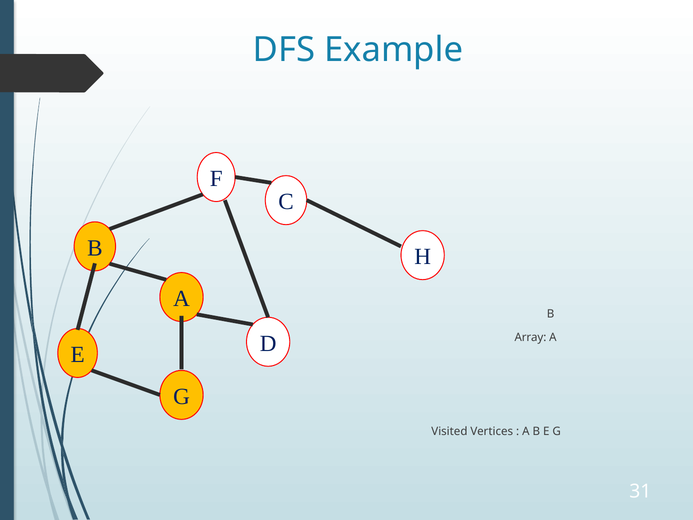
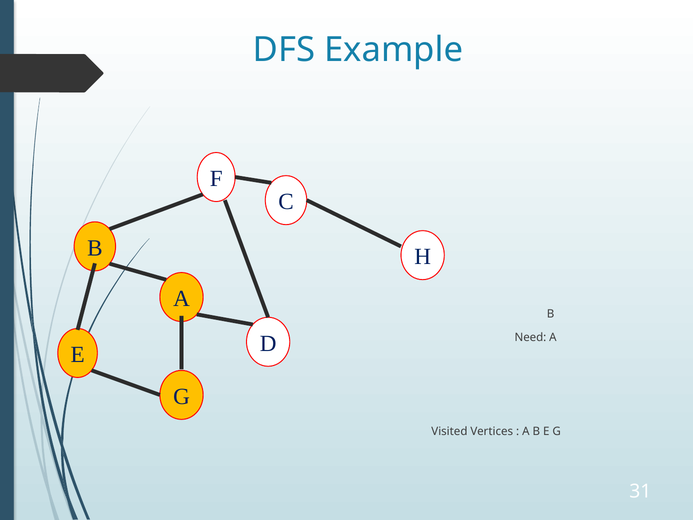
Array: Array -> Need
